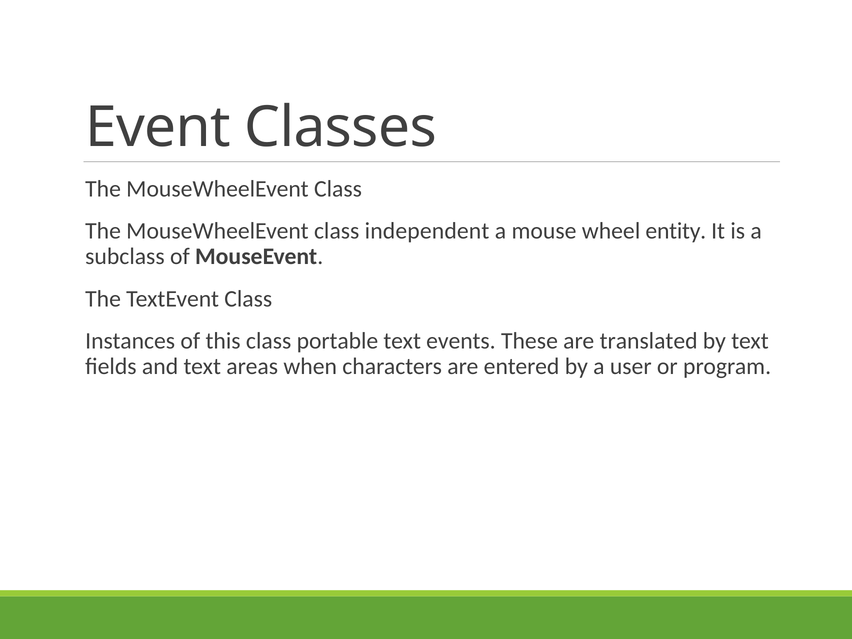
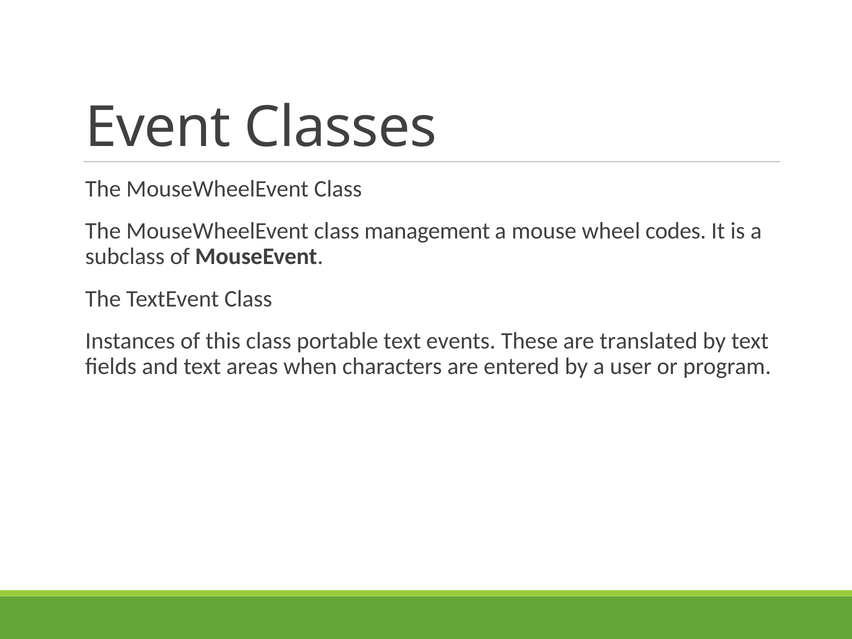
independent: independent -> management
entity: entity -> codes
